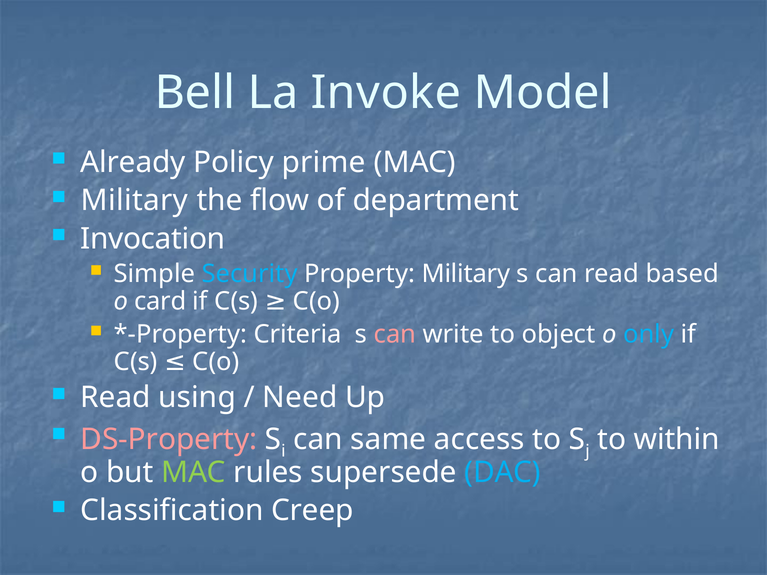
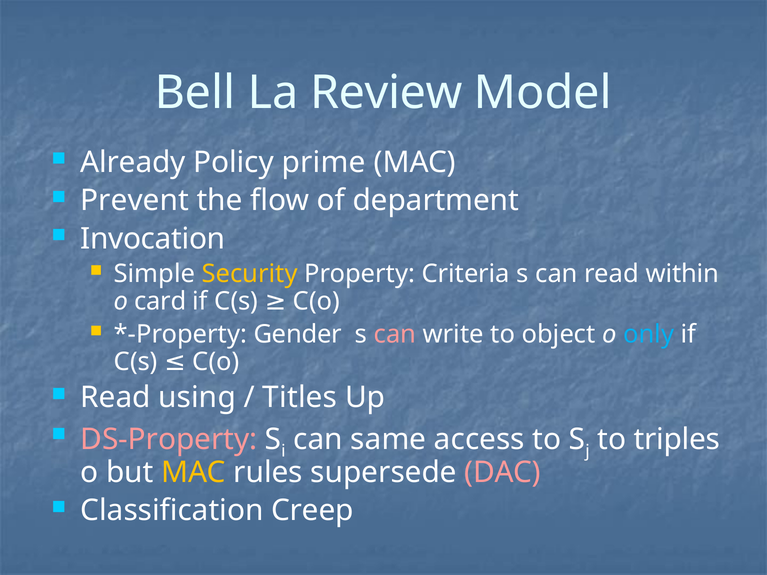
Invoke: Invoke -> Review
Military at (135, 201): Military -> Prevent
Security colour: light blue -> yellow
Property Military: Military -> Criteria
based: based -> within
Criteria: Criteria -> Gender
Need: Need -> Titles
within: within -> triples
MAC at (194, 473) colour: light green -> yellow
DAC colour: light blue -> pink
